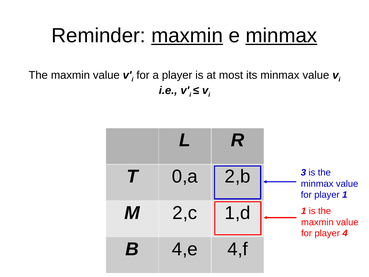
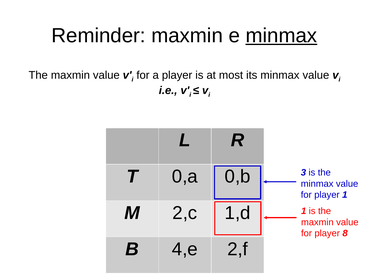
maxmin at (187, 36) underline: present -> none
2,b: 2,b -> 0,b
4: 4 -> 8
4,f: 4,f -> 2,f
